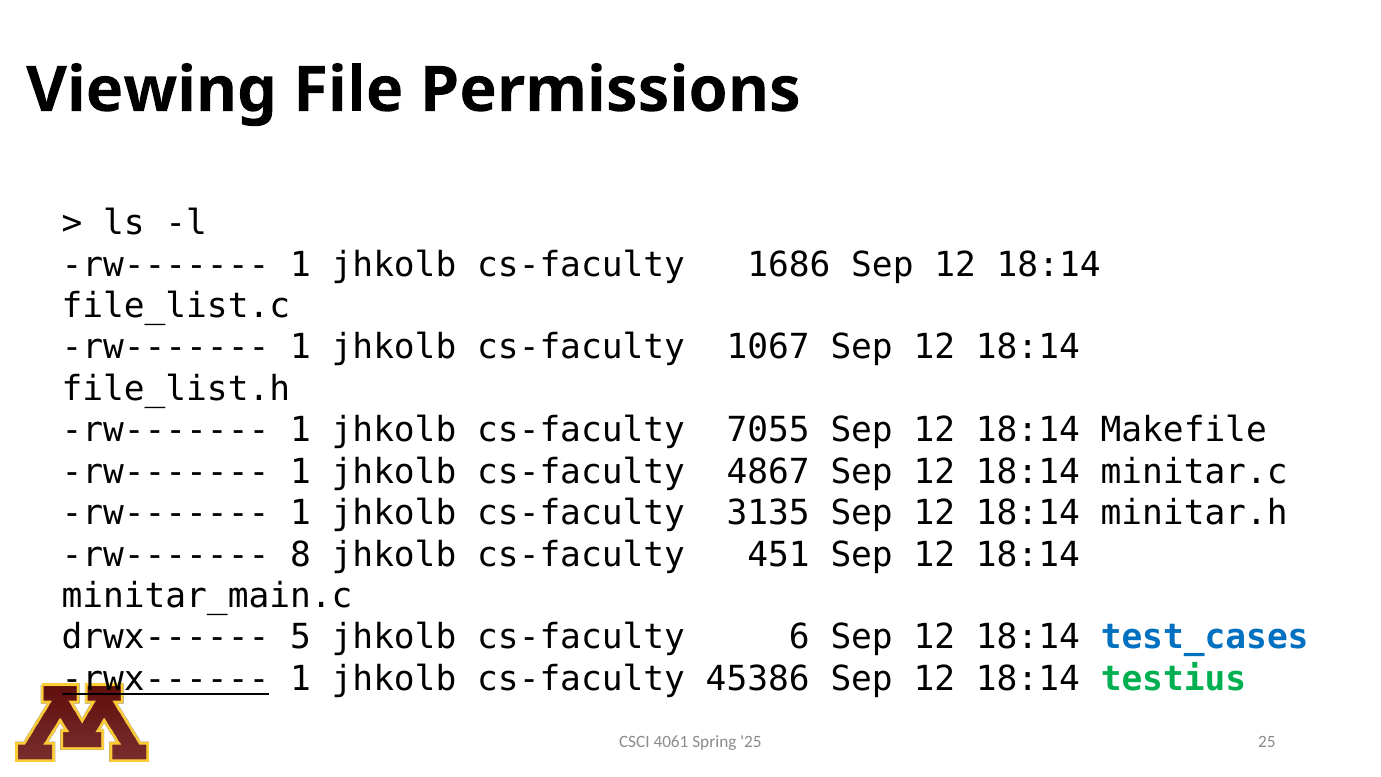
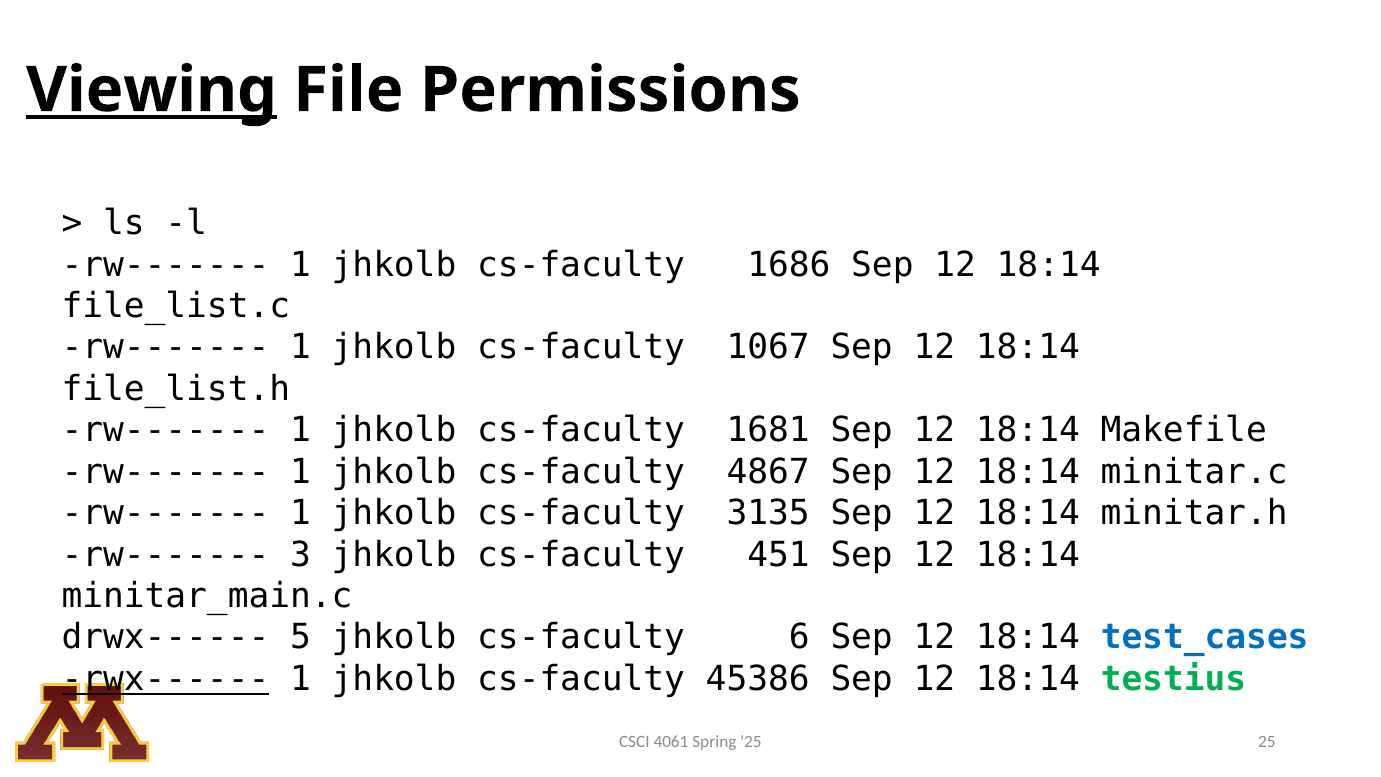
Viewing underline: none -> present
7055: 7055 -> 1681
8: 8 -> 3
